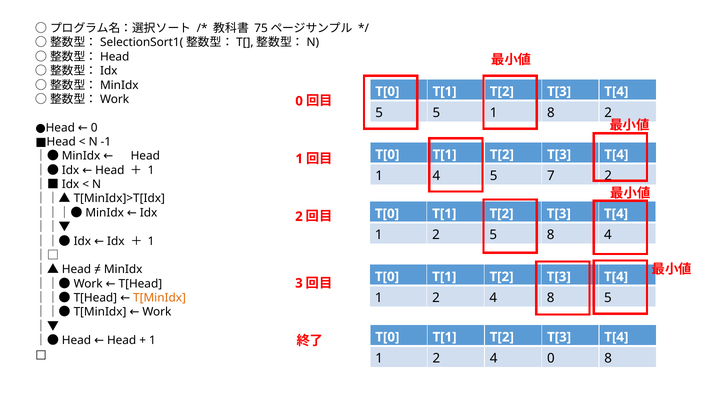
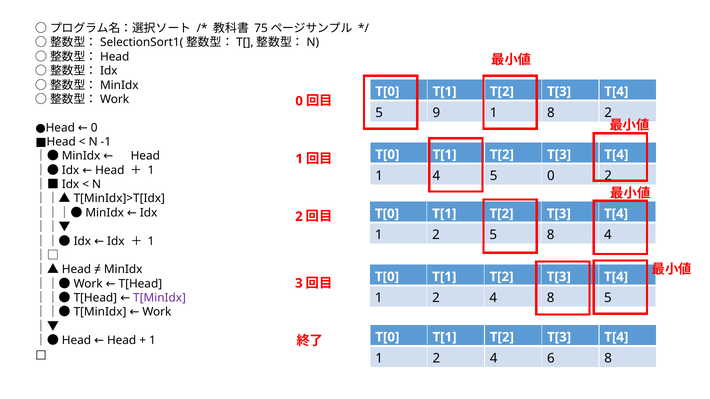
5 5: 5 -> 9
5 7: 7 -> 0
T[MinIdx colour: orange -> purple
2 4 0: 0 -> 6
